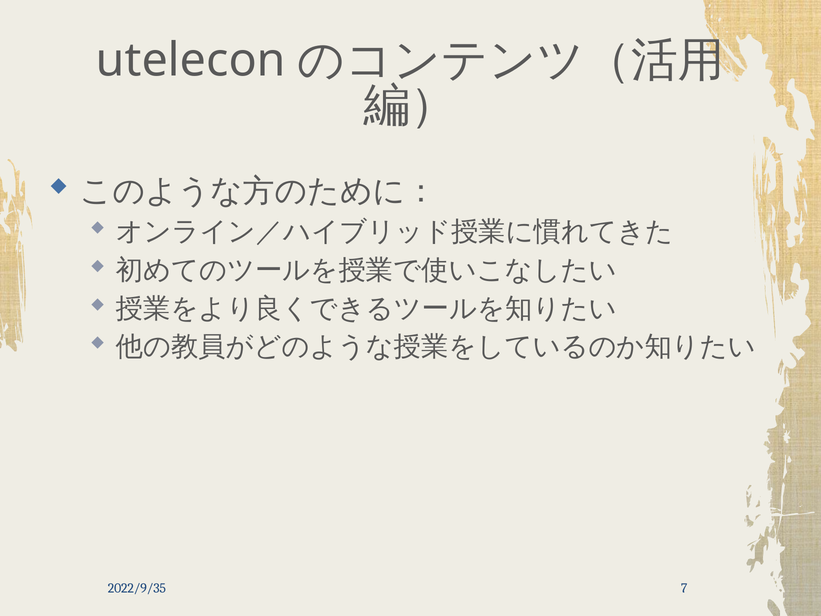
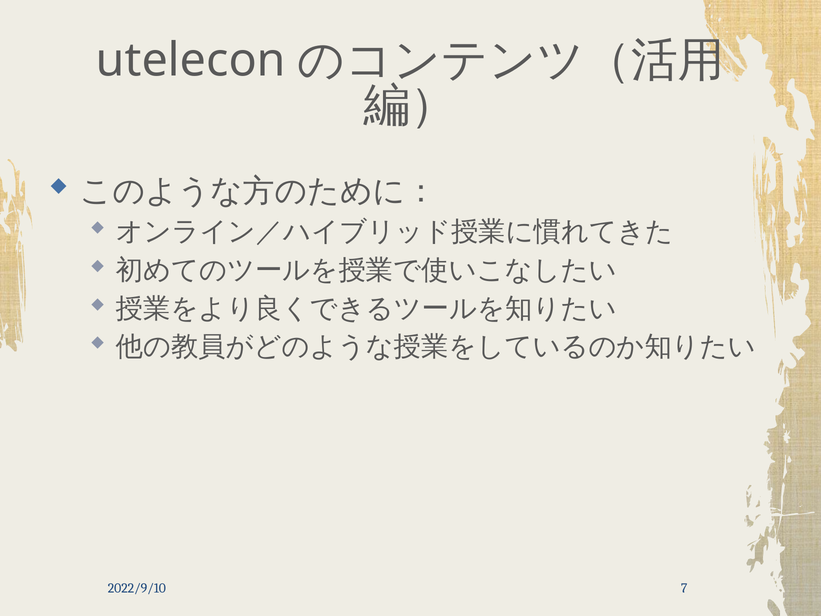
2022/9/35: 2022/9/35 -> 2022/9/10
